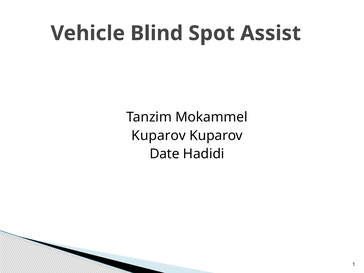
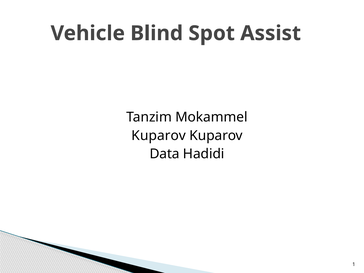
Date: Date -> Data
